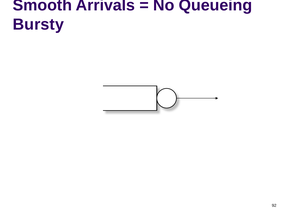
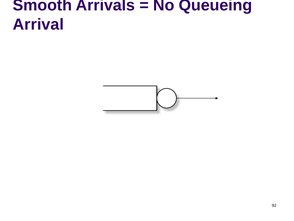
Bursty: Bursty -> Arrival
